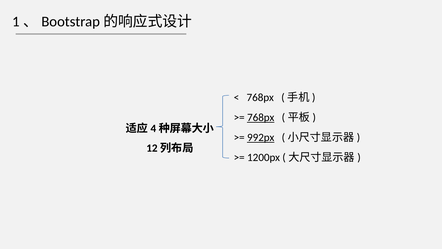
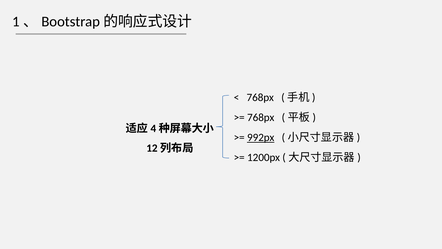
768px at (261, 117) underline: present -> none
